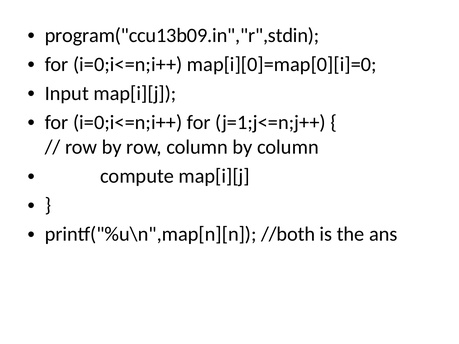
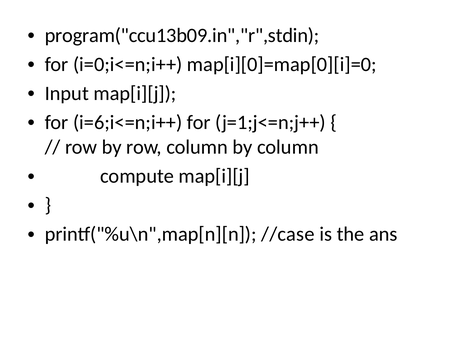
i=0;i<=n;i++ at (128, 122): i=0;i<=n;i++ -> i=6;i<=n;i++
//both: //both -> //case
